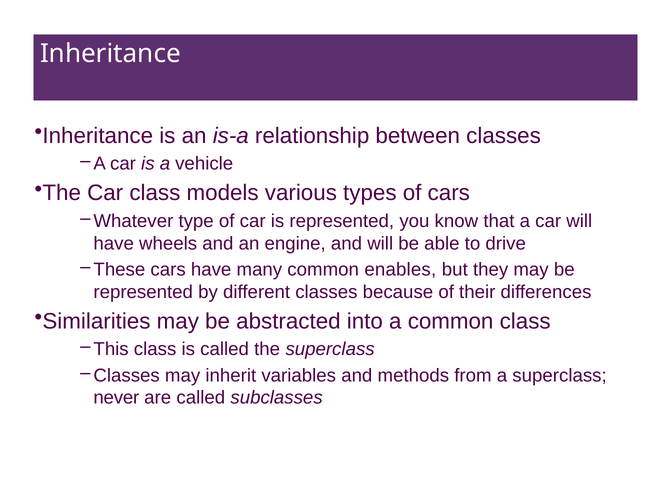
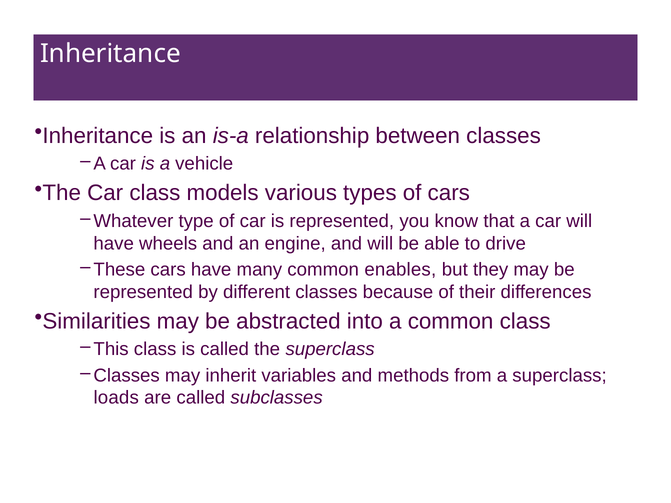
never: never -> loads
